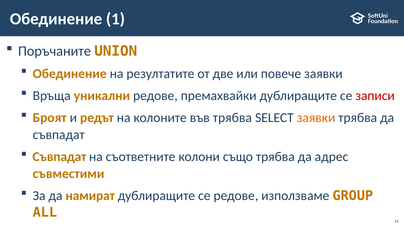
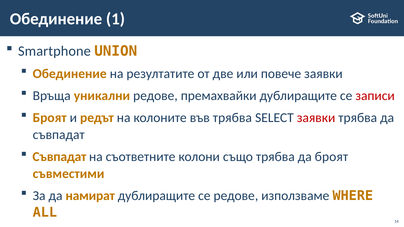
Поръчаните: Поръчаните -> Smartphone
заявки at (316, 118) colour: orange -> red
да адрес: адрес -> броят
GROUP: GROUP -> WHERE
